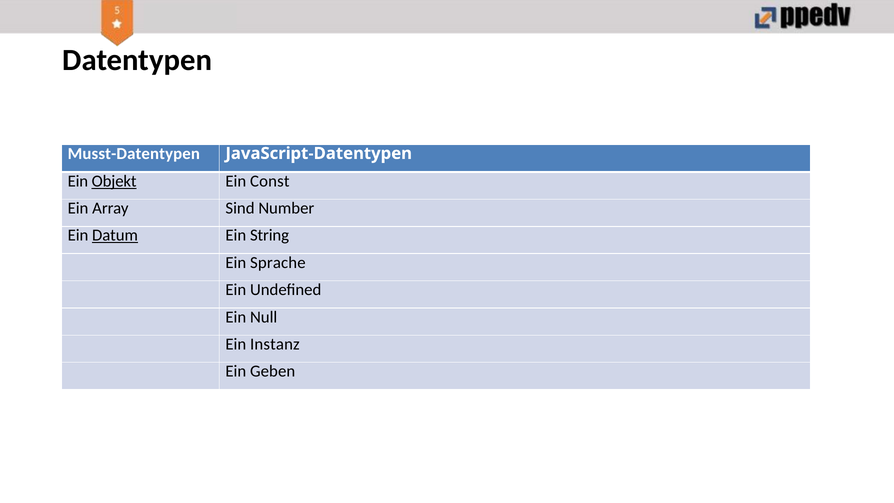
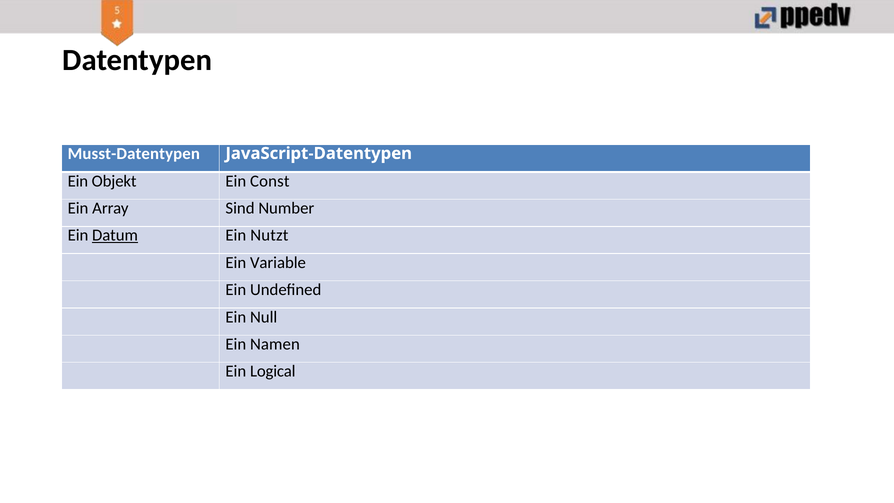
Objekt underline: present -> none
String: String -> Nutzt
Sprache: Sprache -> Variable
Instanz: Instanz -> Namen
Geben: Geben -> Logical
